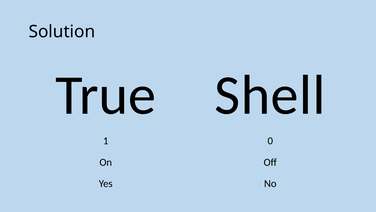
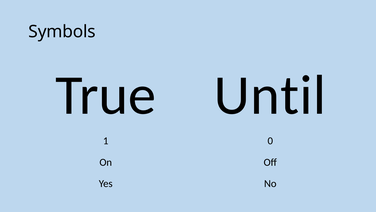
Solution: Solution -> Symbols
Shell: Shell -> Until
